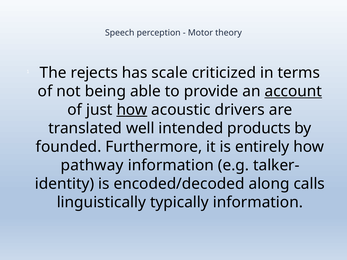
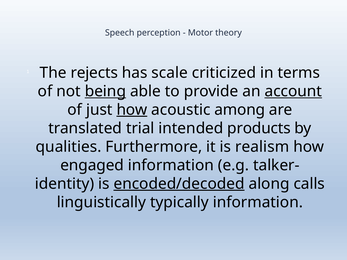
being underline: none -> present
drivers: drivers -> among
well: well -> trial
founded: founded -> qualities
entirely: entirely -> realism
pathway: pathway -> engaged
encoded/decoded underline: none -> present
